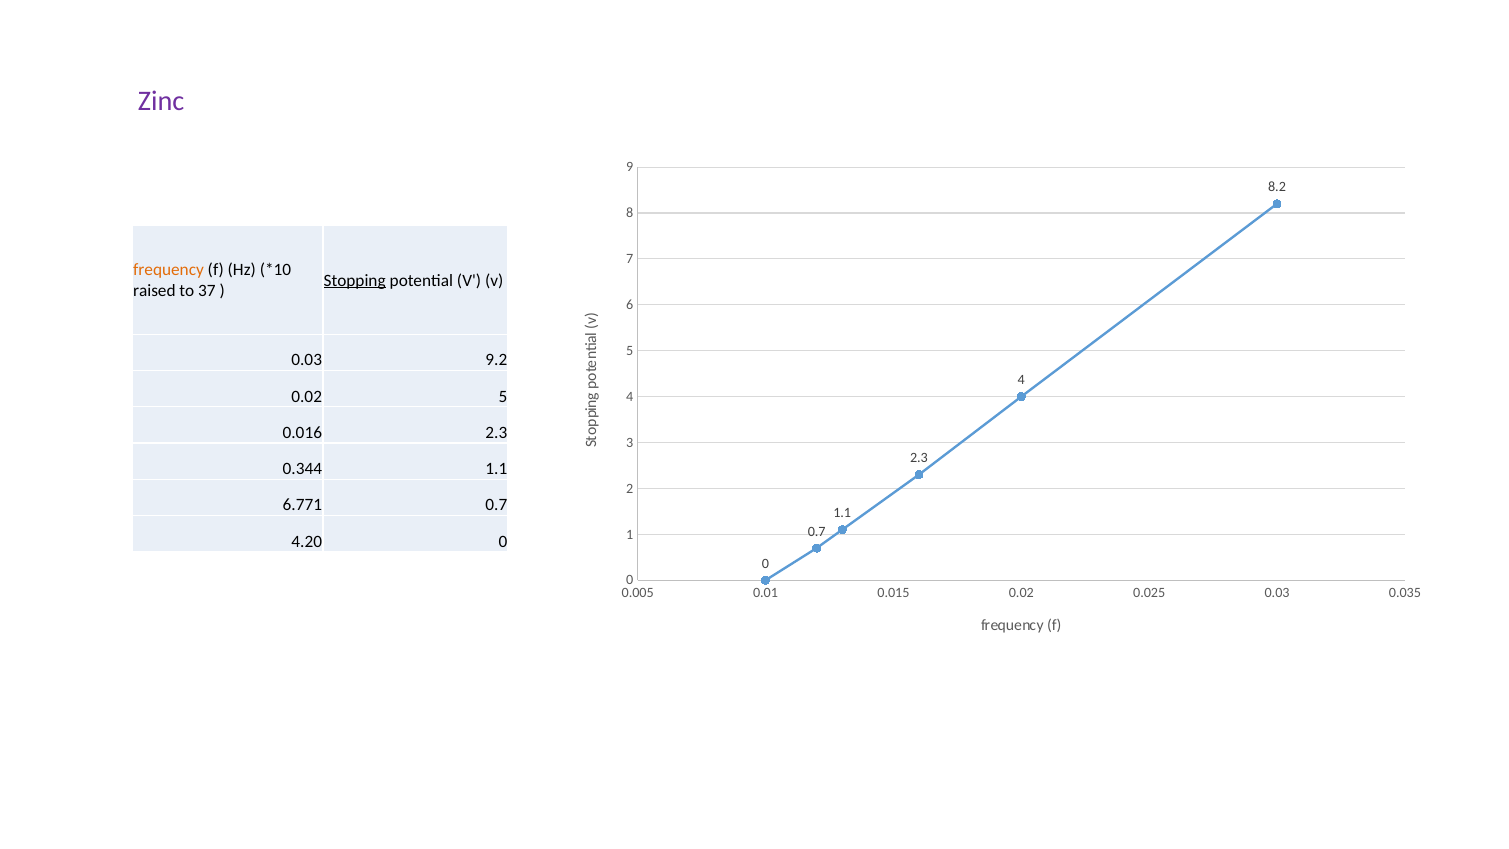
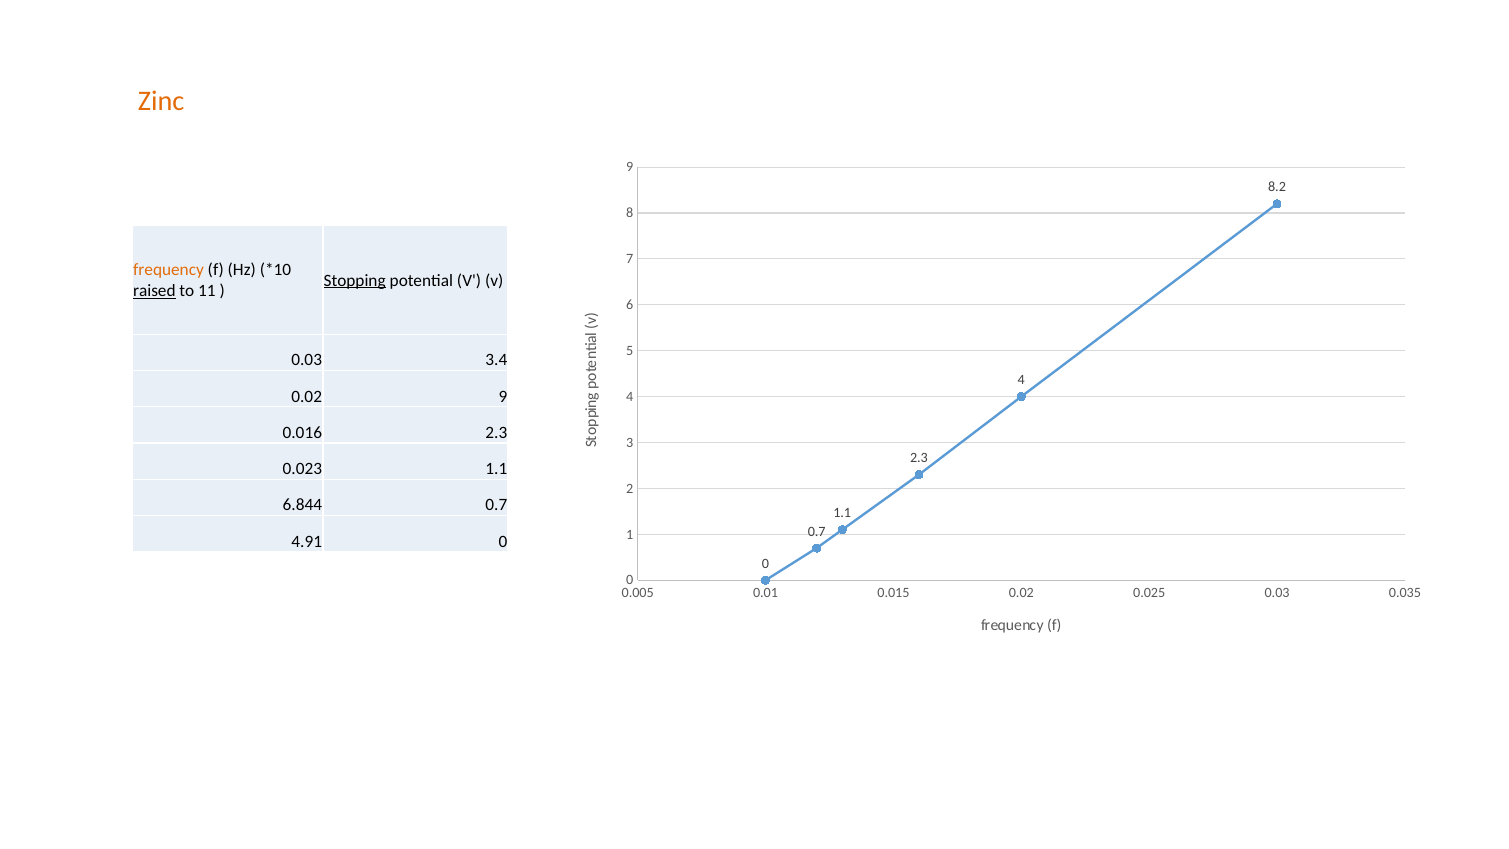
Zinc colour: purple -> orange
raised underline: none -> present
37: 37 -> 11
9.2: 9.2 -> 3.4
0.02 5: 5 -> 9
0.344: 0.344 -> 0.023
6.771: 6.771 -> 6.844
4.20: 4.20 -> 4.91
